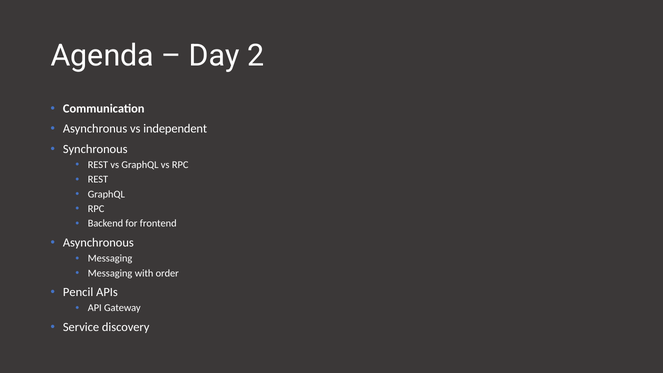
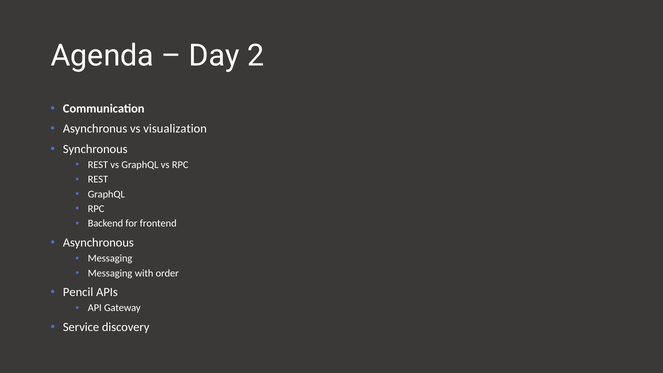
independent: independent -> visualization
